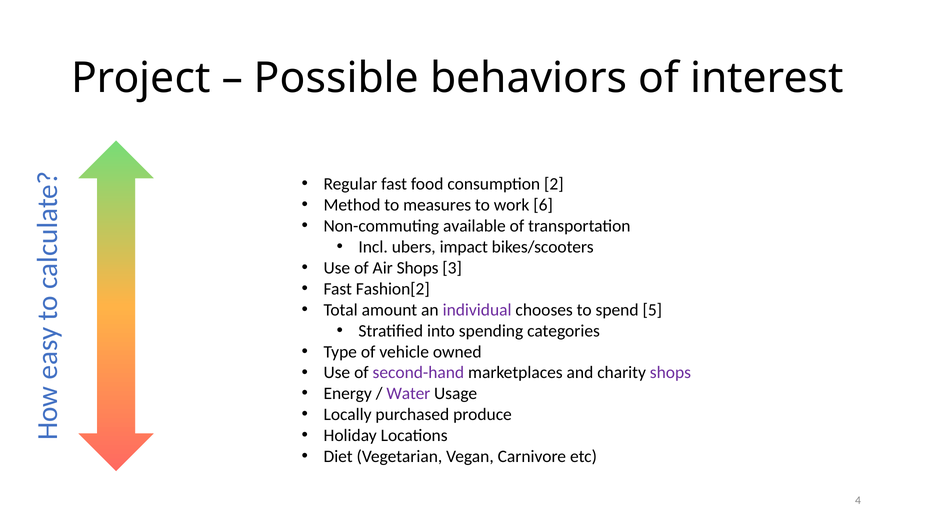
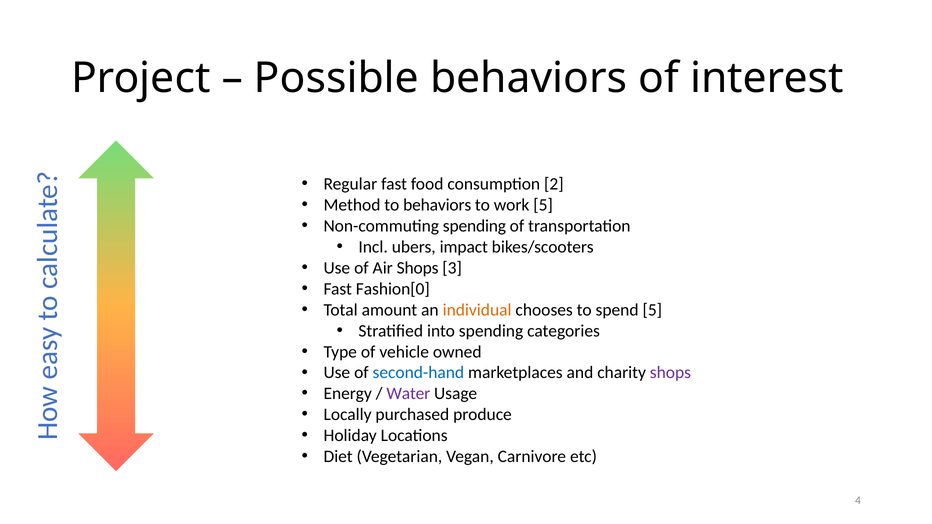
to measures: measures -> behaviors
work 6: 6 -> 5
Non-commuting available: available -> spending
Fashion[2: Fashion[2 -> Fashion[0
individual colour: purple -> orange
second-hand colour: purple -> blue
